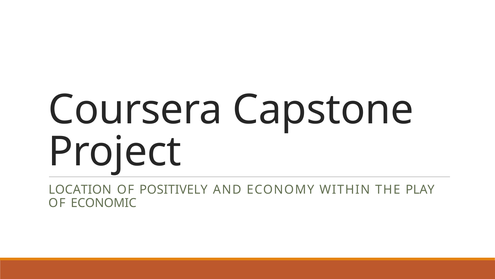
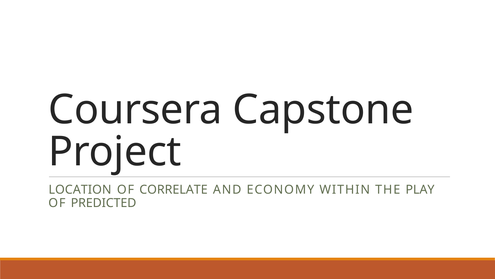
POSITIVELY: POSITIVELY -> CORRELATE
ECONOMIC: ECONOMIC -> PREDICTED
